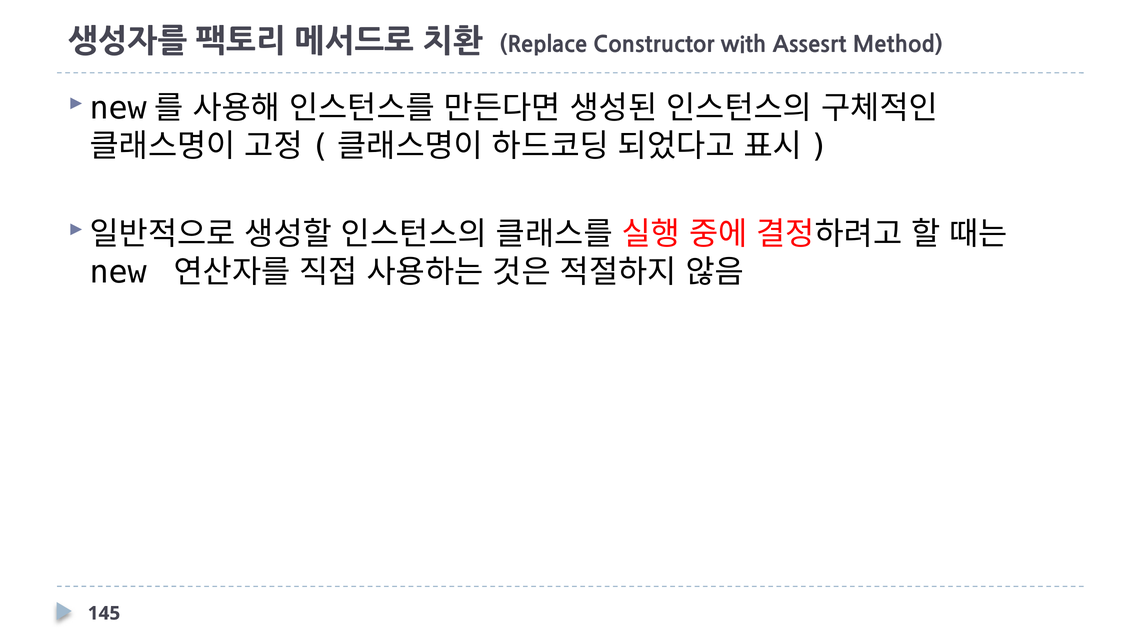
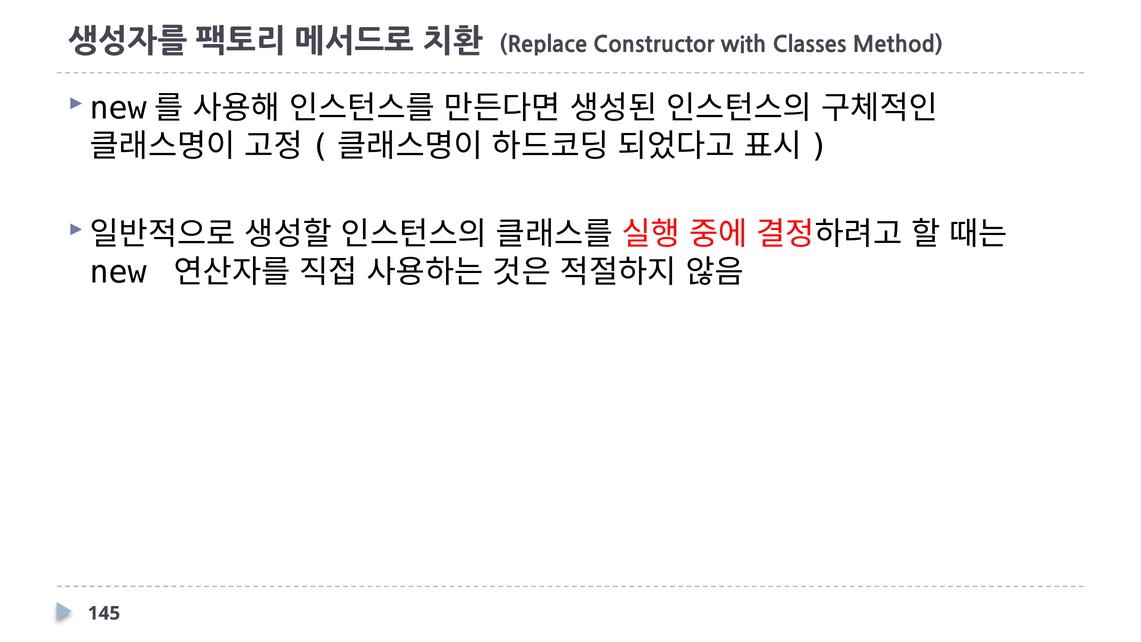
Assesrt: Assesrt -> Classes
